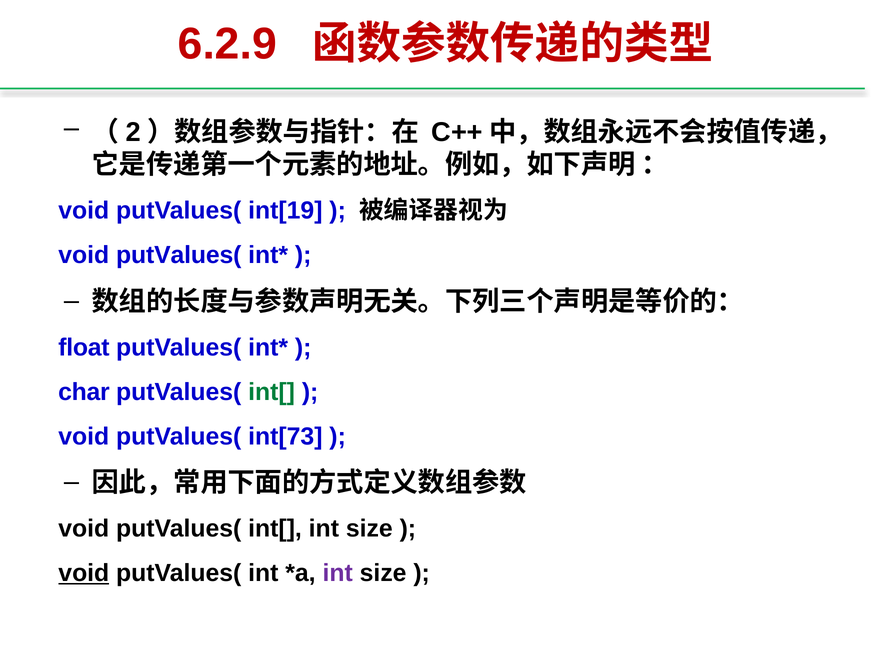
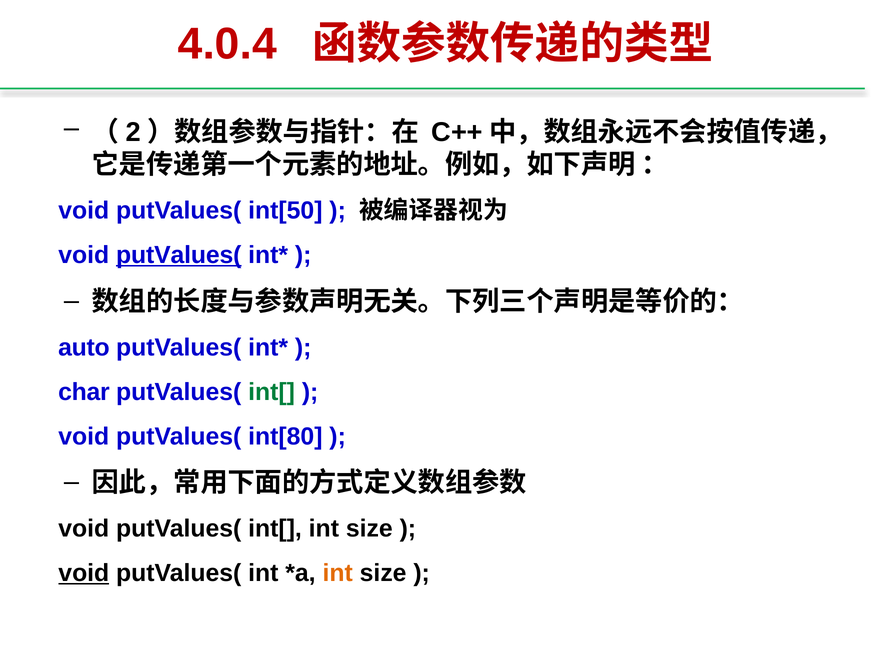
6.2.9: 6.2.9 -> 4.0.4
int[19: int[19 -> int[50
putValues( at (179, 255) underline: none -> present
float: float -> auto
int[73: int[73 -> int[80
int at (338, 573) colour: purple -> orange
